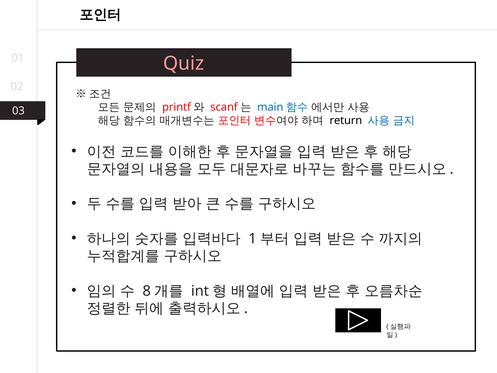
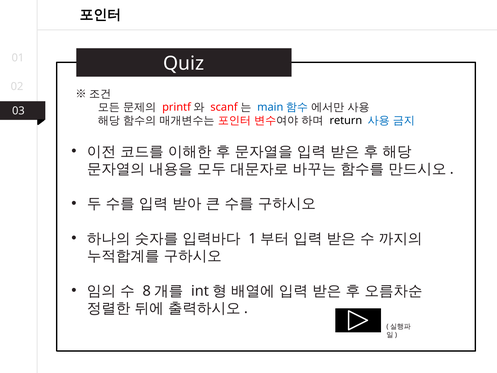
Quiz colour: pink -> white
